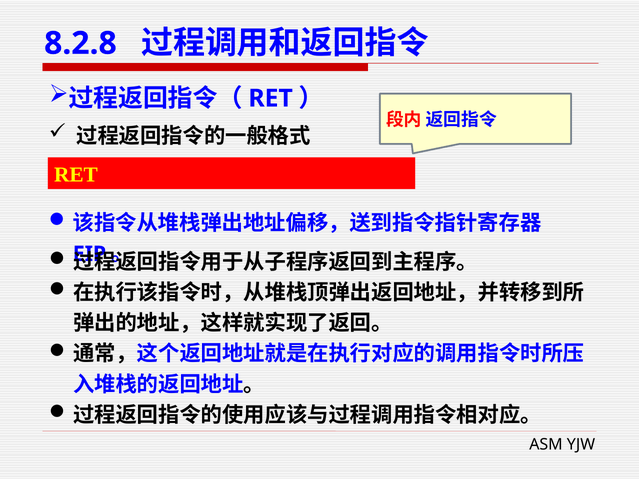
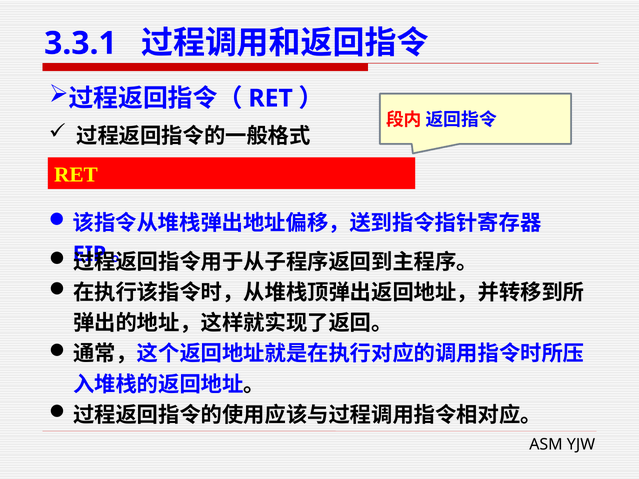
8.2.8: 8.2.8 -> 3.3.1
